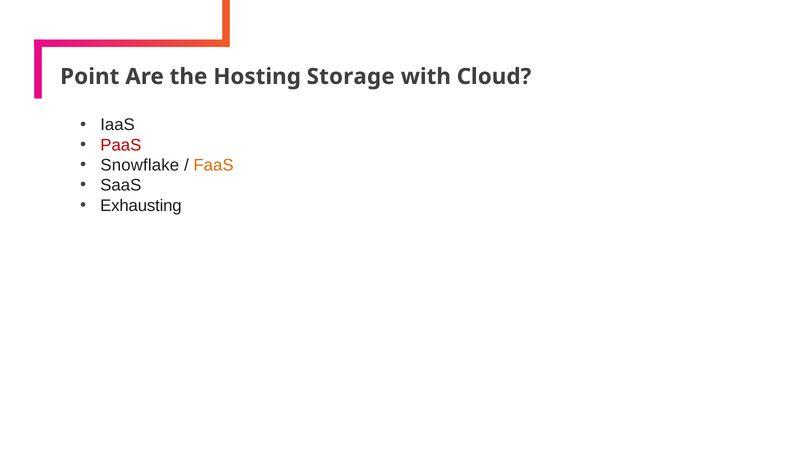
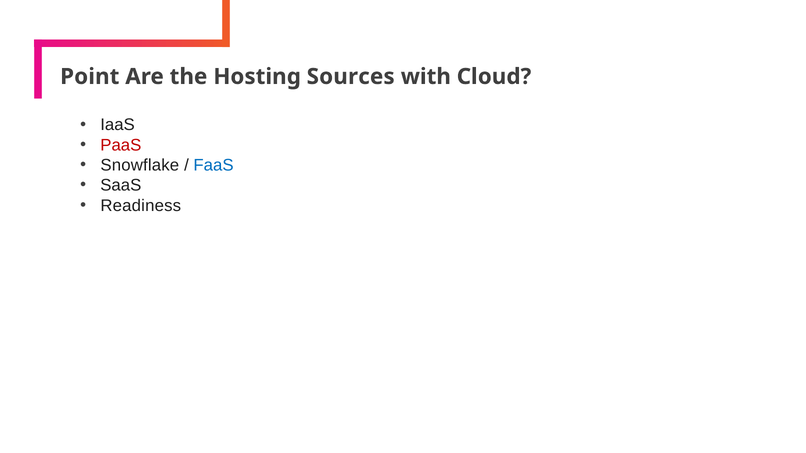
Storage: Storage -> Sources
FaaS colour: orange -> blue
Exhausting: Exhausting -> Readiness
